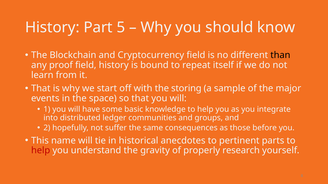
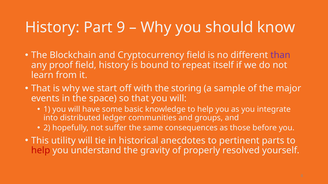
5: 5 -> 9
than colour: black -> purple
name: name -> utility
research: research -> resolved
